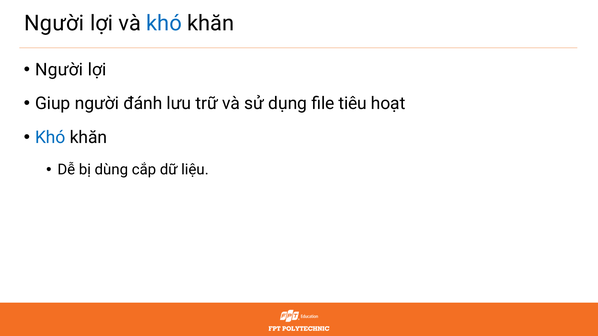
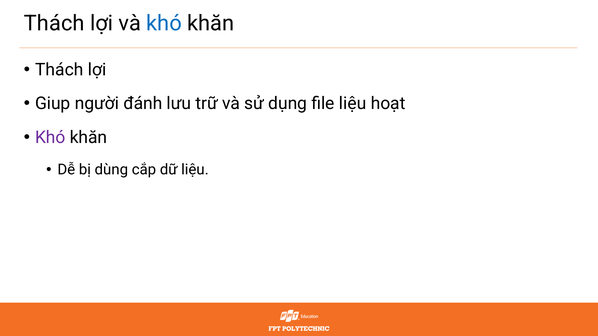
Người at (54, 23): Người -> Thách
Người at (59, 70): Người -> Thách
file tiêu: tiêu -> liệu
Khó at (50, 137) colour: blue -> purple
